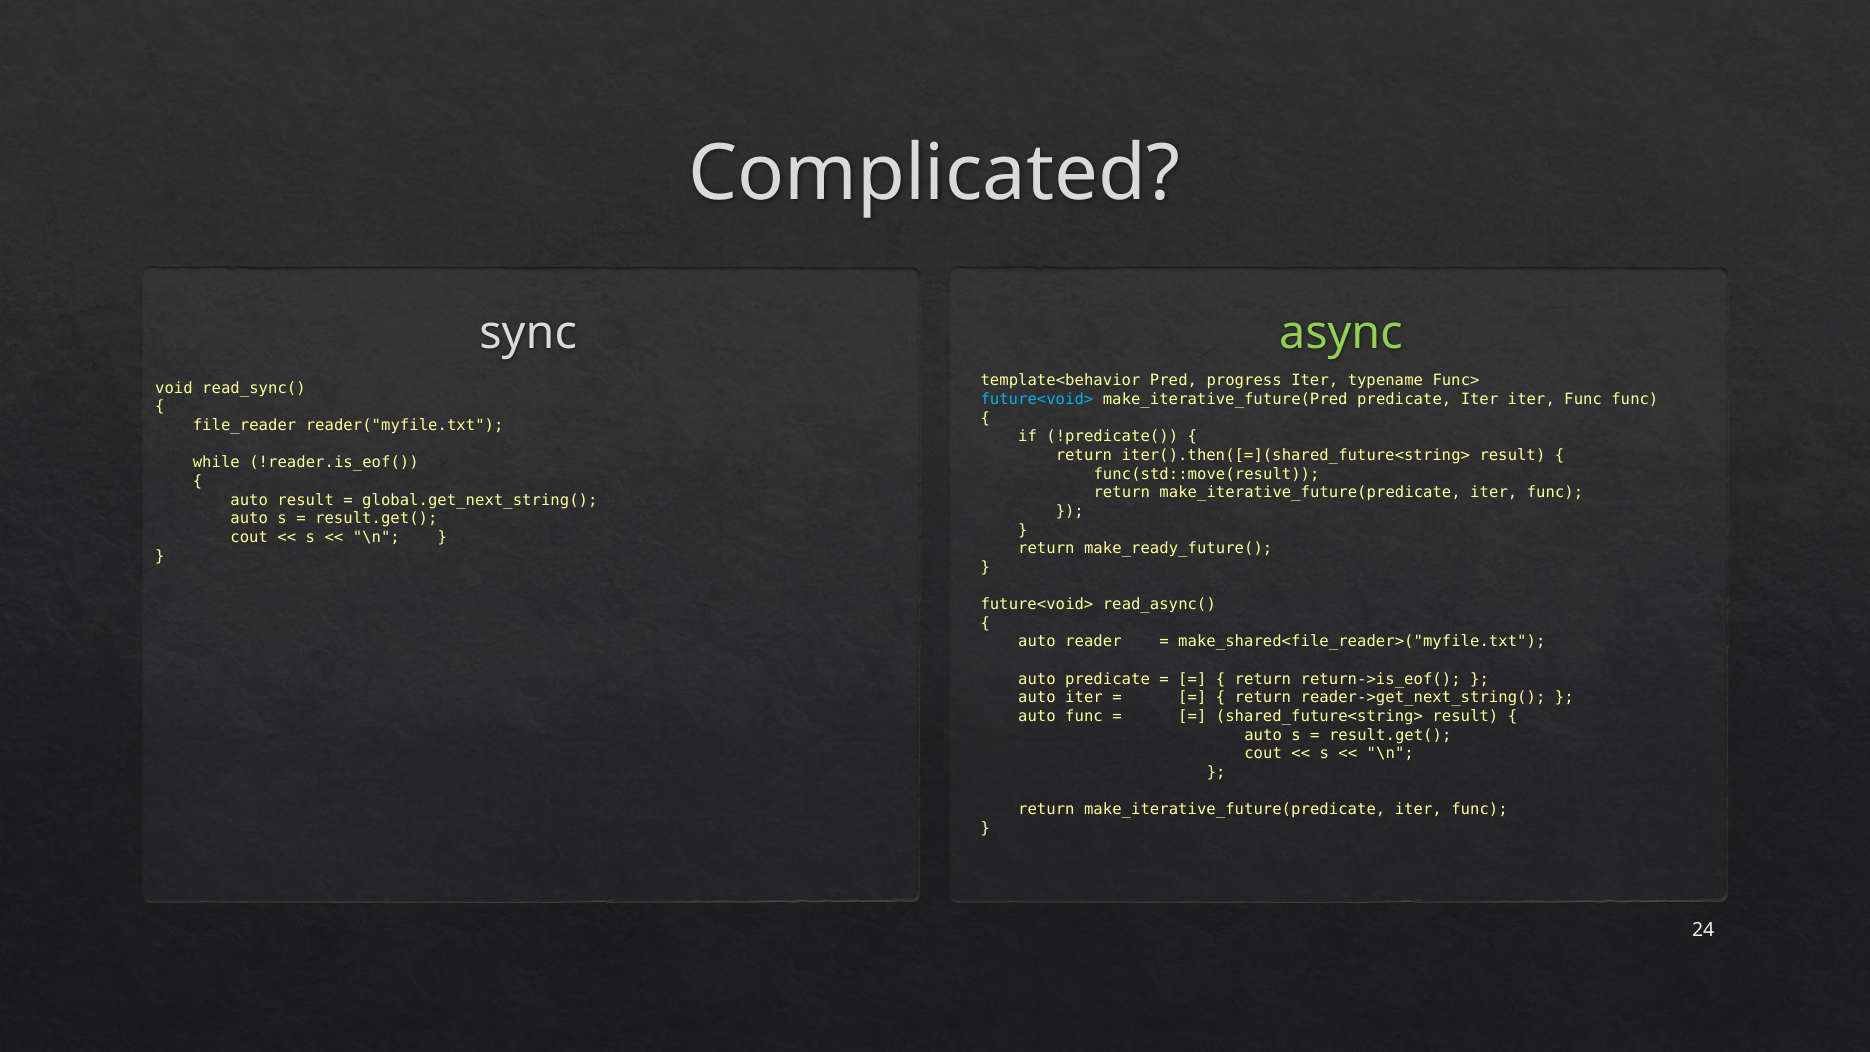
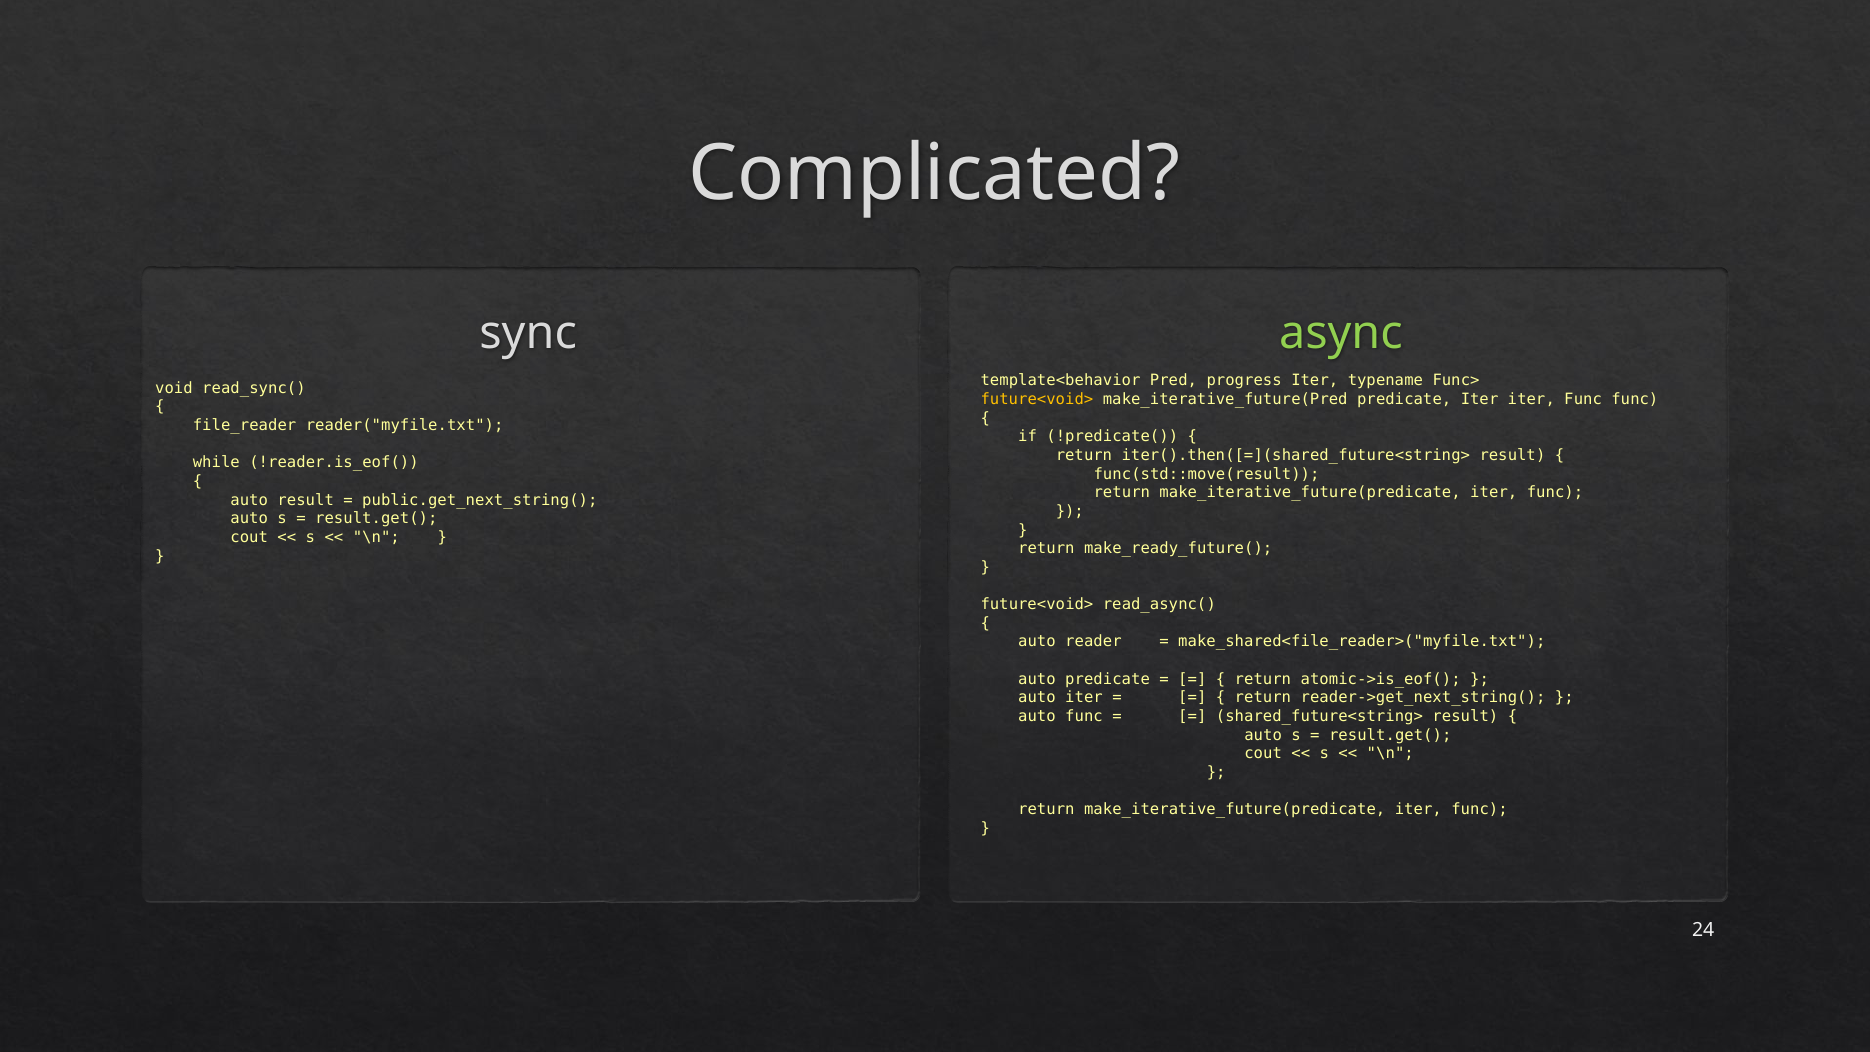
future<void> at (1037, 399) colour: light blue -> yellow
global.get_next_string(: global.get_next_string( -> public.get_next_string(
return->is_eof(: return->is_eof( -> atomic->is_eof(
